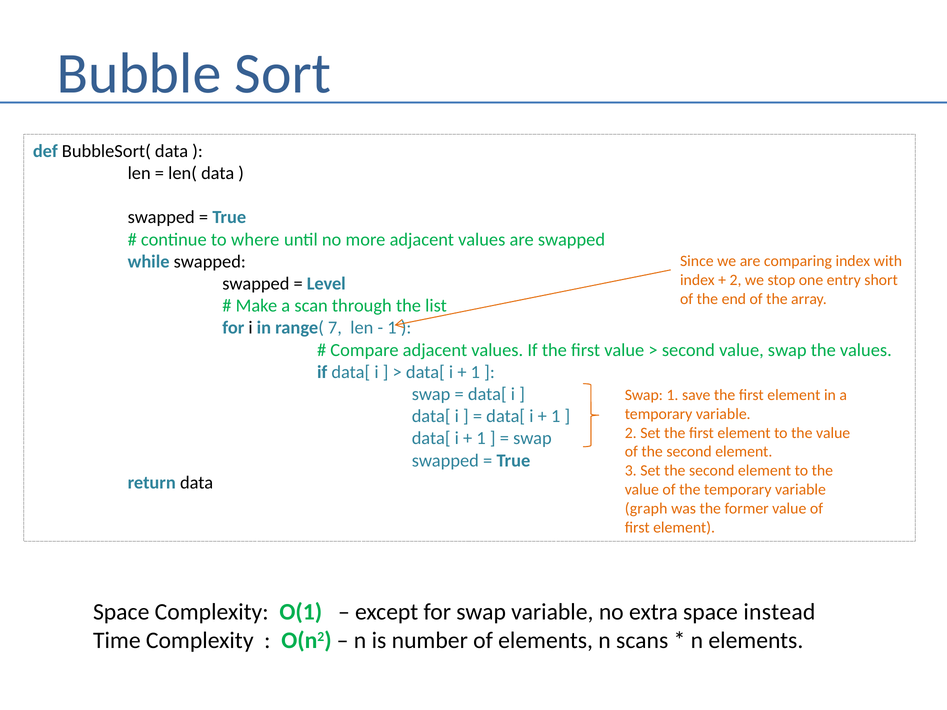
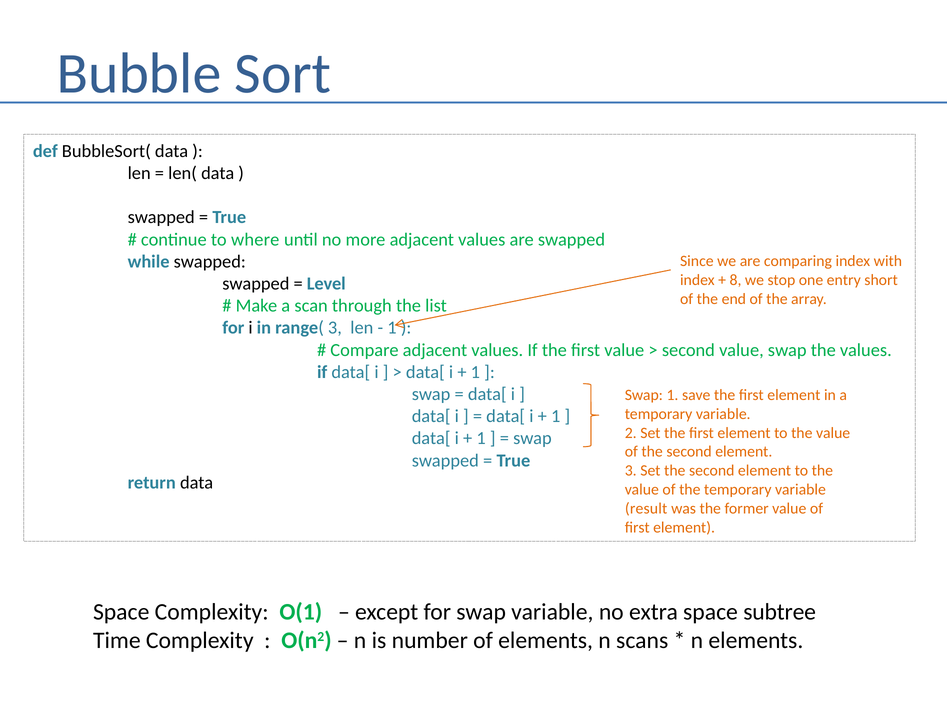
2 at (735, 280): 2 -> 8
range( 7: 7 -> 3
graph: graph -> result
instead: instead -> subtree
